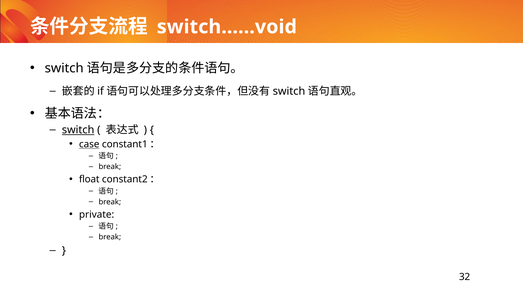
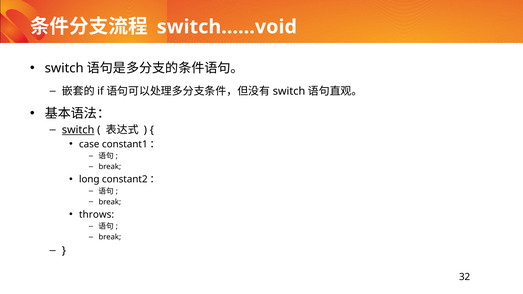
case underline: present -> none
float: float -> long
private: private -> throws
